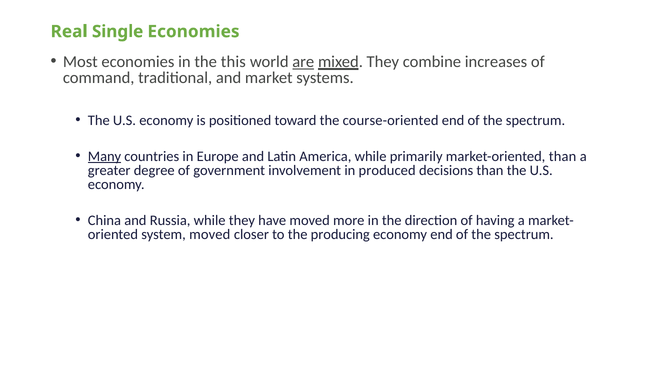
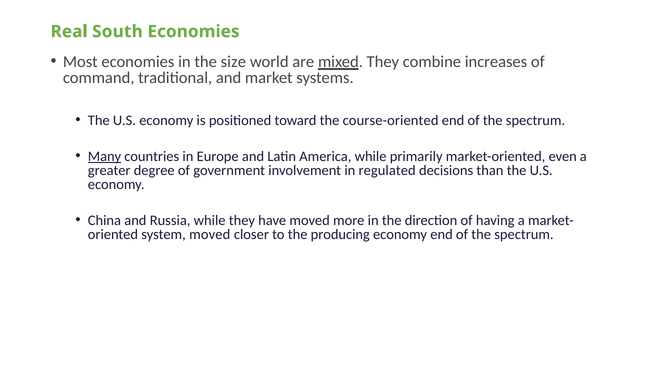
Single: Single -> South
this: this -> size
are underline: present -> none
market-oriented than: than -> even
produced: produced -> regulated
